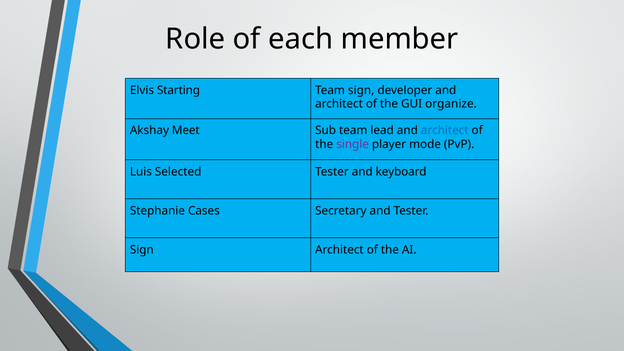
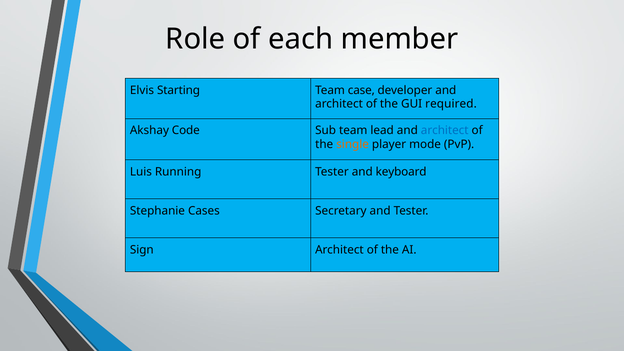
Team sign: sign -> case
organize: organize -> required
Meet: Meet -> Code
single colour: purple -> orange
Selected: Selected -> Running
